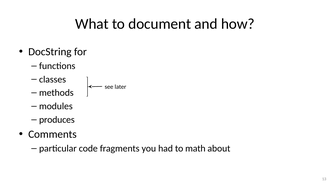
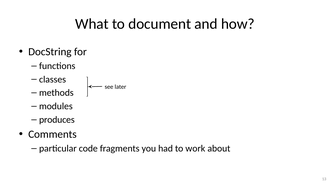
math: math -> work
